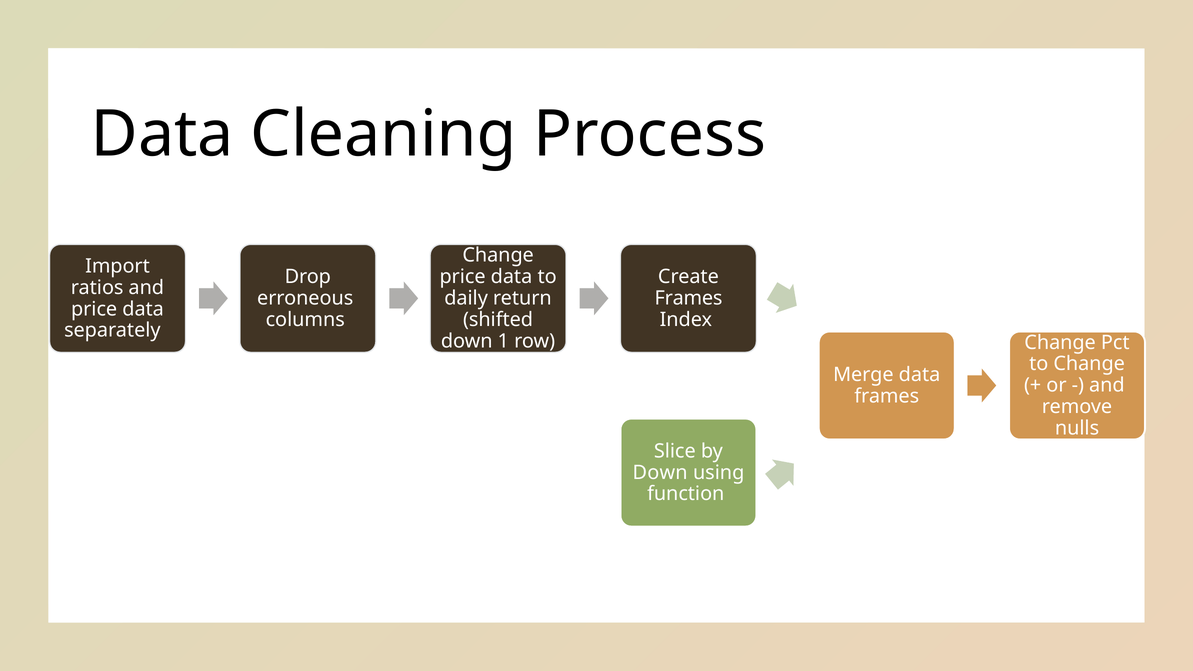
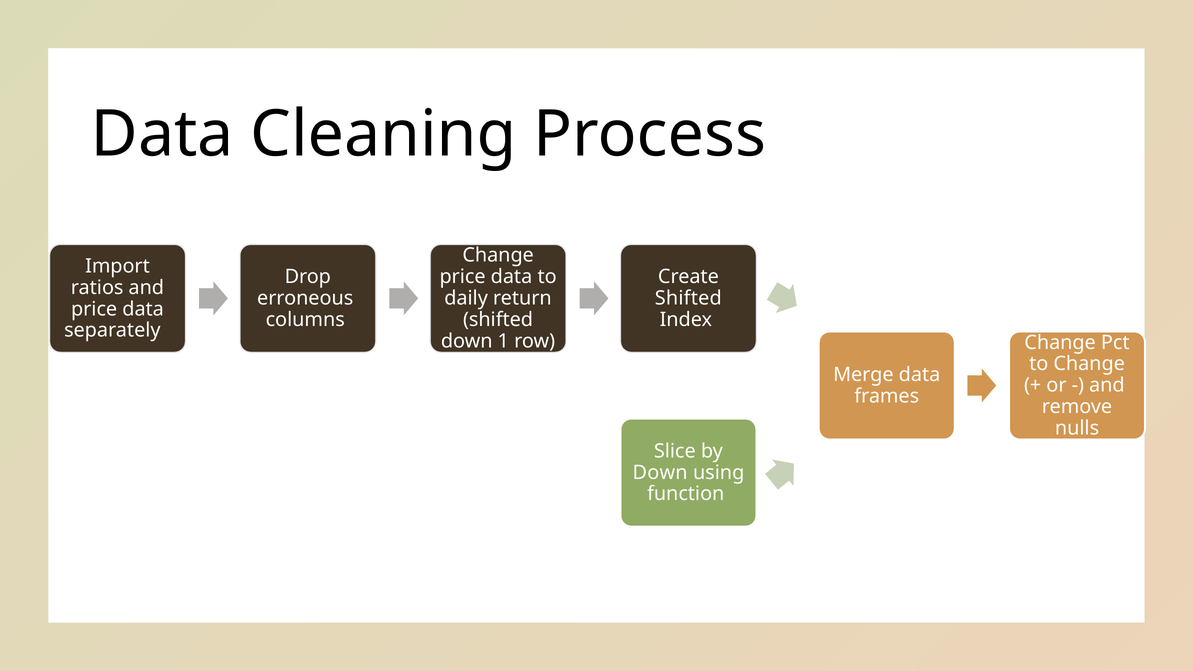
Frames at (689, 298): Frames -> Shifted
